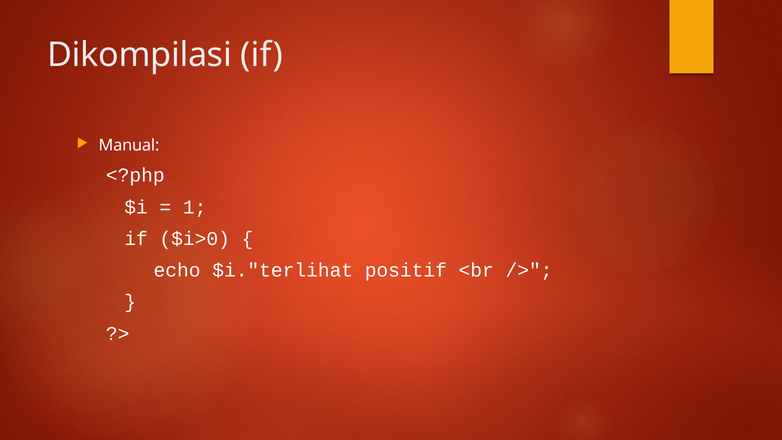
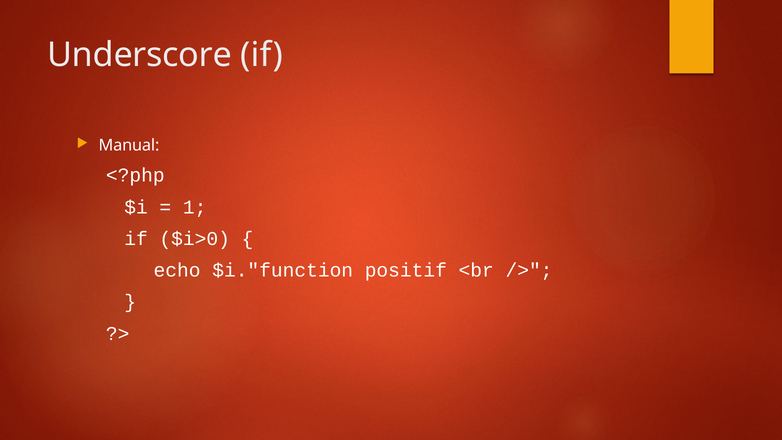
Dikompilasi: Dikompilasi -> Underscore
$i."terlihat: $i."terlihat -> $i."function
